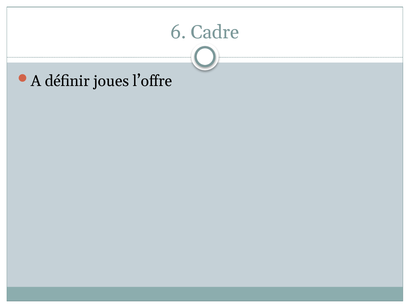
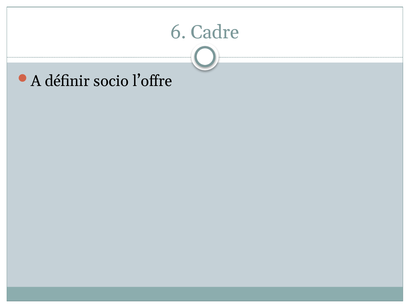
joues: joues -> socio
